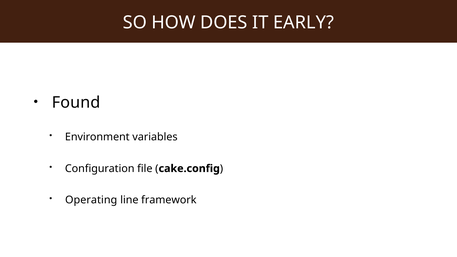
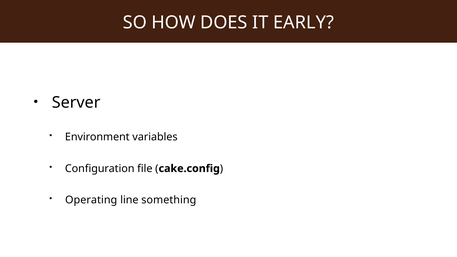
Found: Found -> Server
framework: framework -> something
